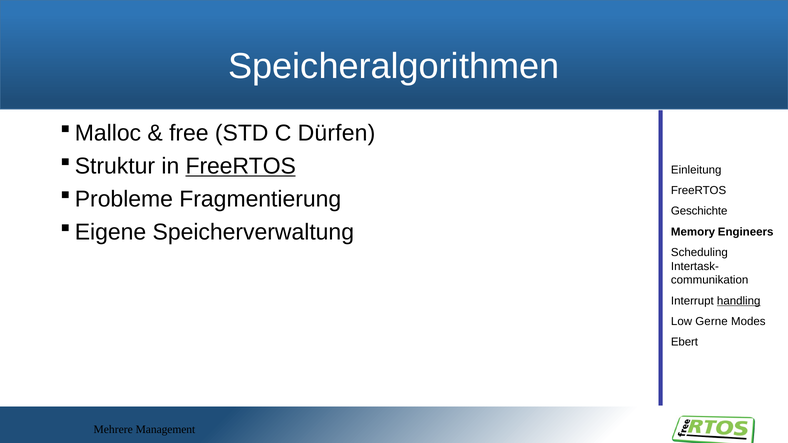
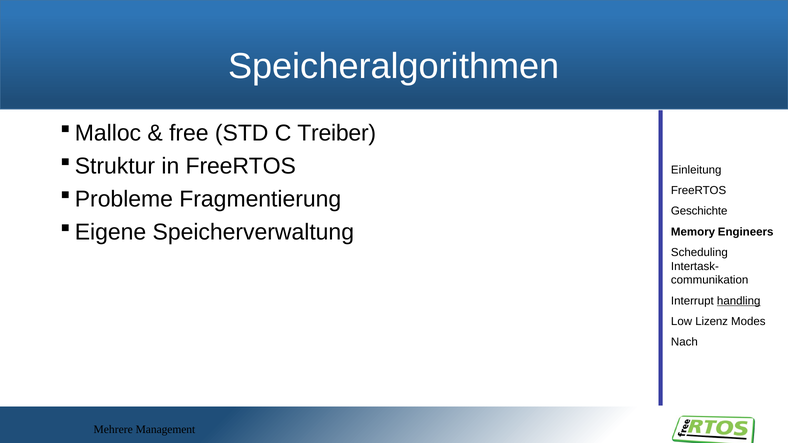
Dürfen: Dürfen -> Treiber
FreeRTOS at (241, 166) underline: present -> none
Gerne: Gerne -> Lizenz
Ebert: Ebert -> Nach
